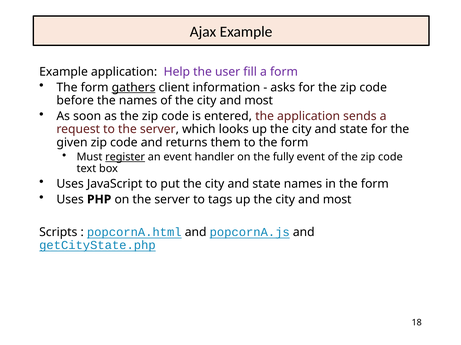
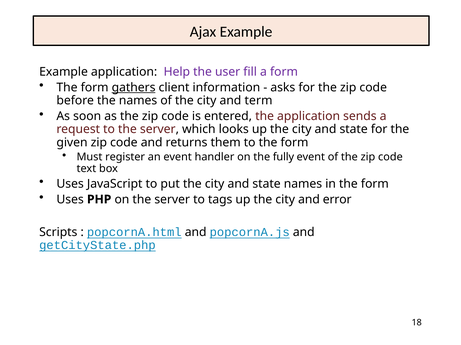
most at (259, 101): most -> term
register underline: present -> none
most at (337, 200): most -> error
